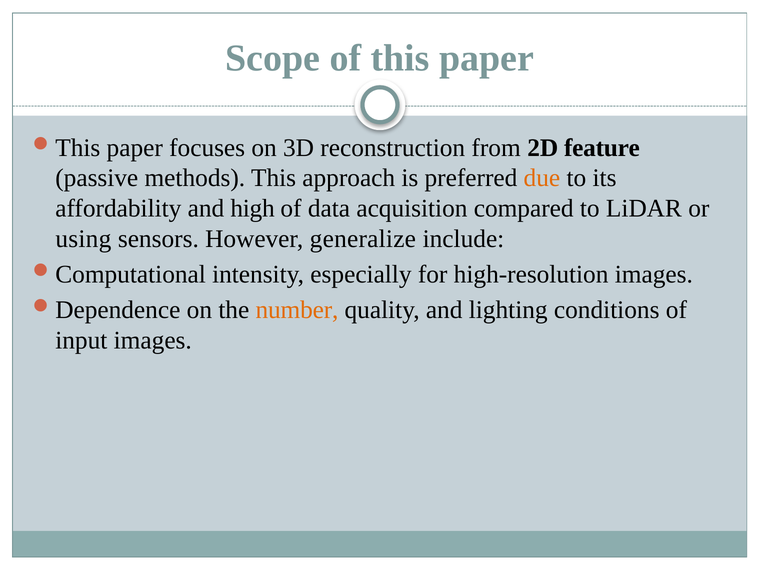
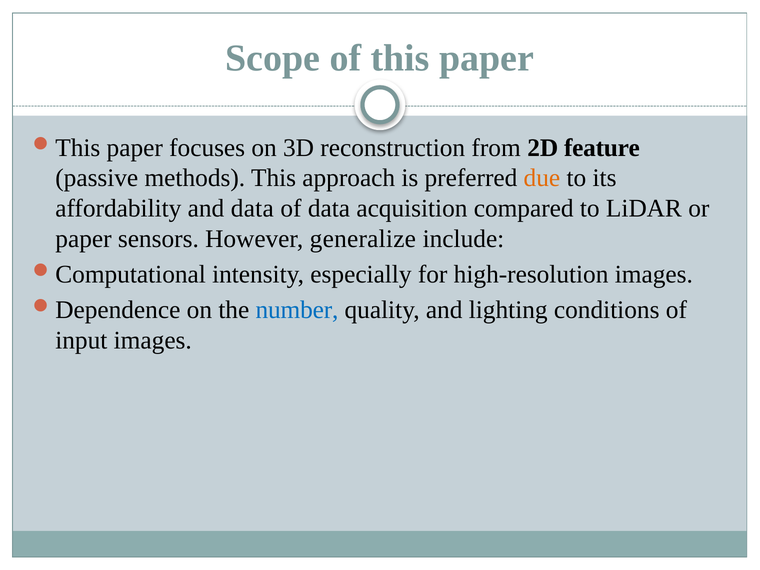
and high: high -> data
using at (83, 239): using -> paper
number colour: orange -> blue
